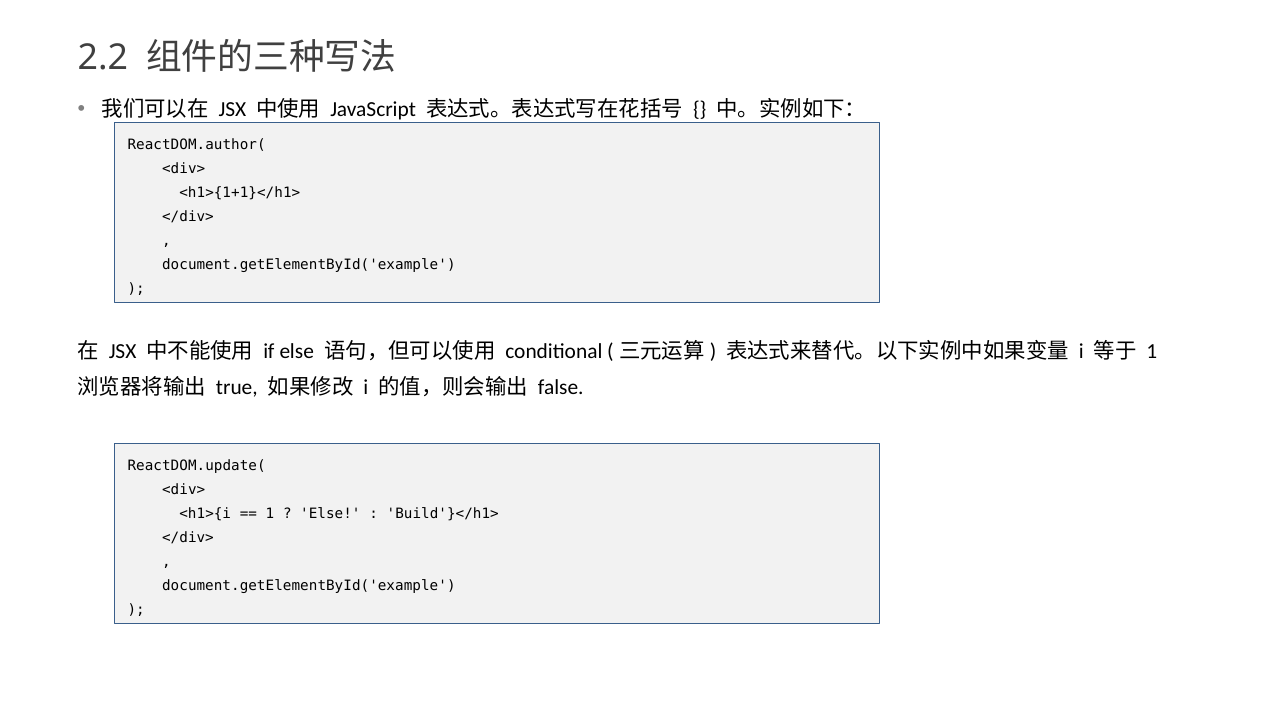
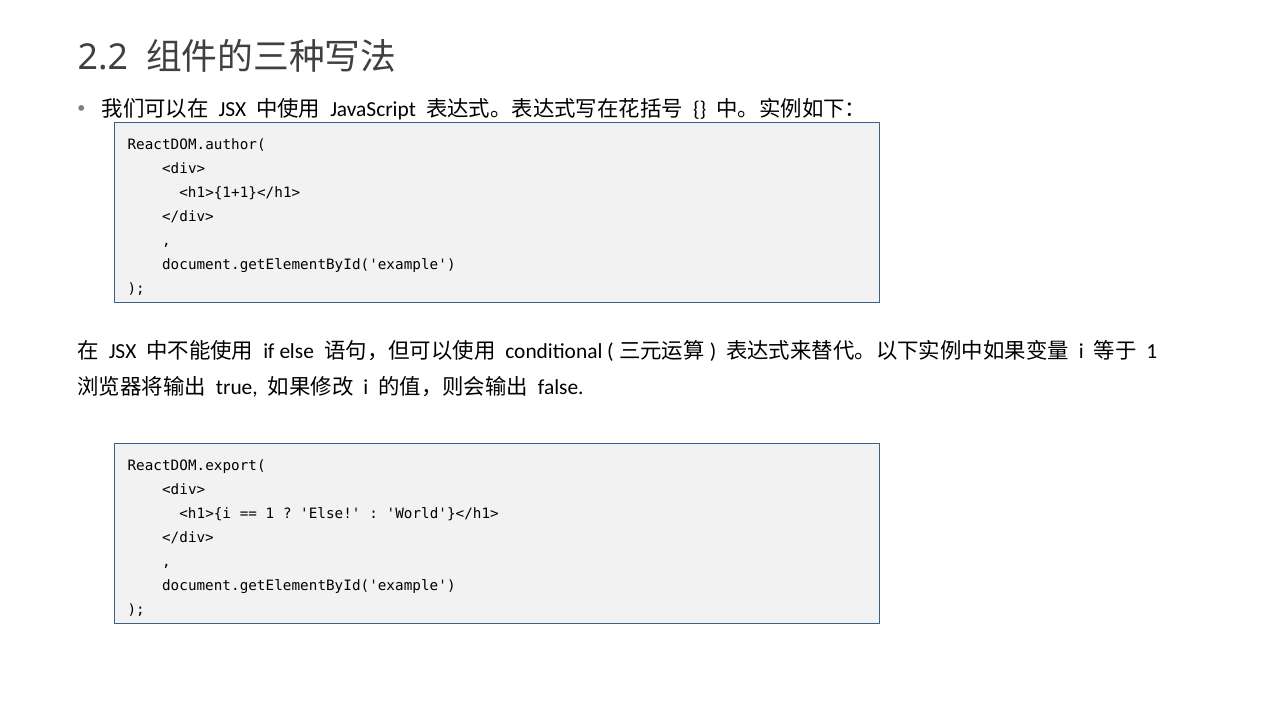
ReactDOM.update(: ReactDOM.update( -> ReactDOM.export(
Build'}</h1>: Build'}</h1> -> World'}</h1>
